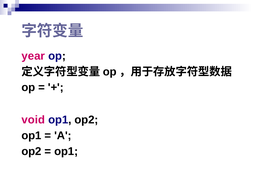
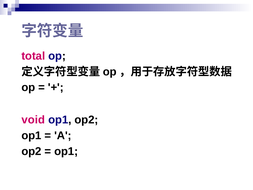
year: year -> total
